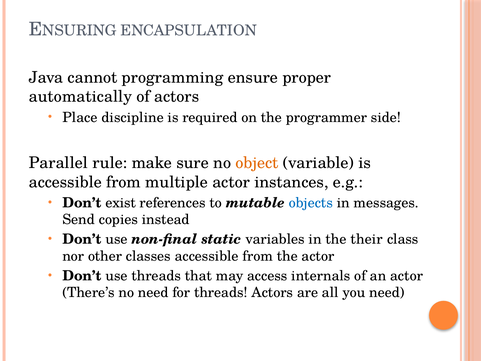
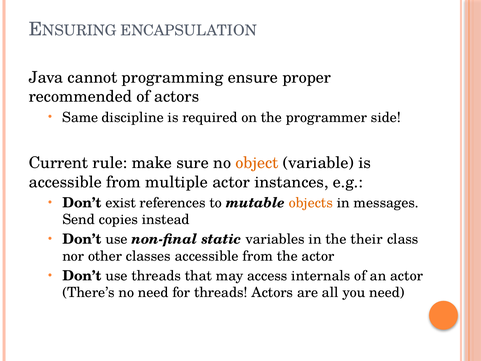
automatically: automatically -> recommended
Place: Place -> Same
Parallel: Parallel -> Current
objects colour: blue -> orange
